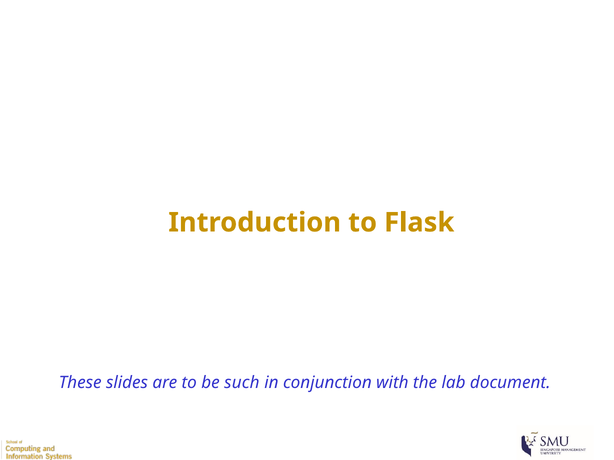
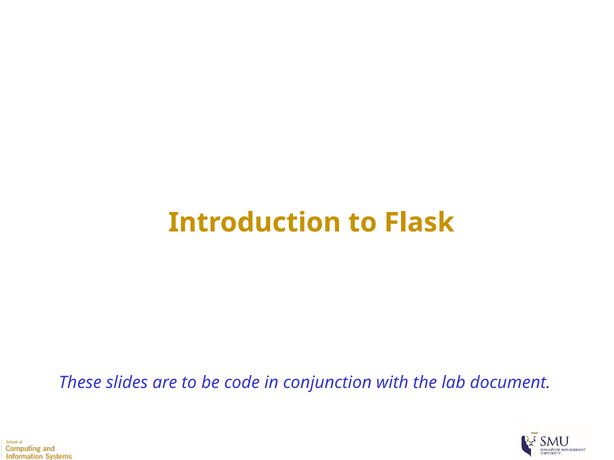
such: such -> code
